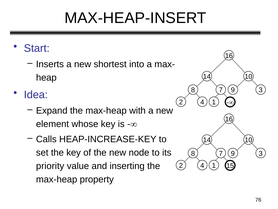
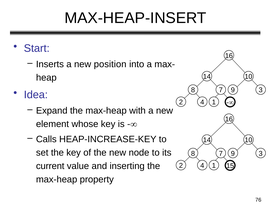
shortest: shortest -> position
priority: priority -> current
